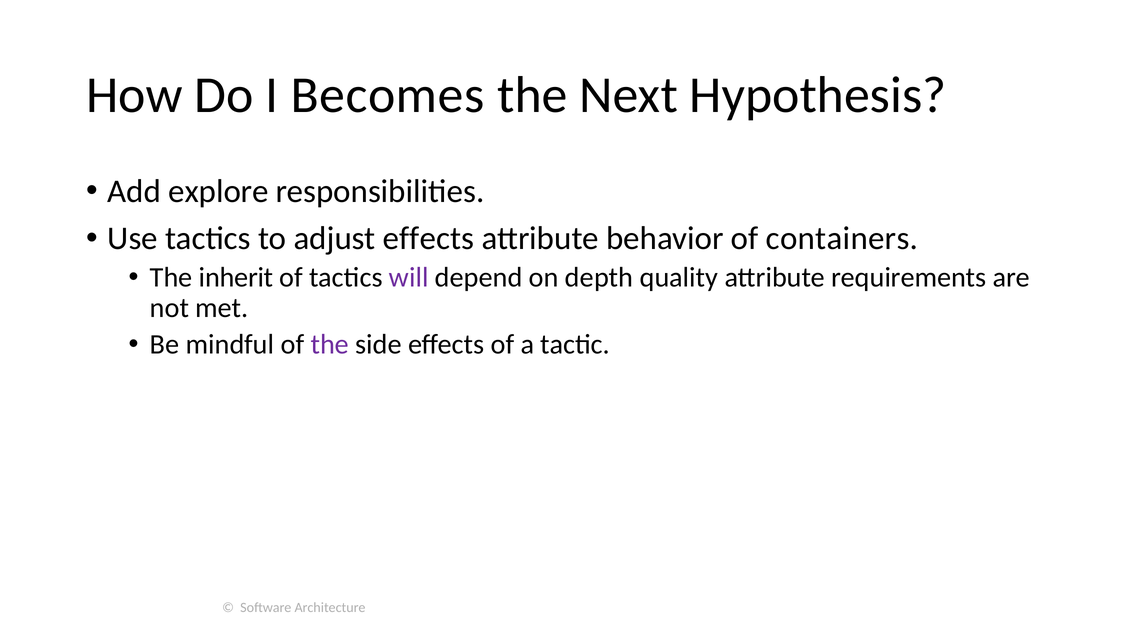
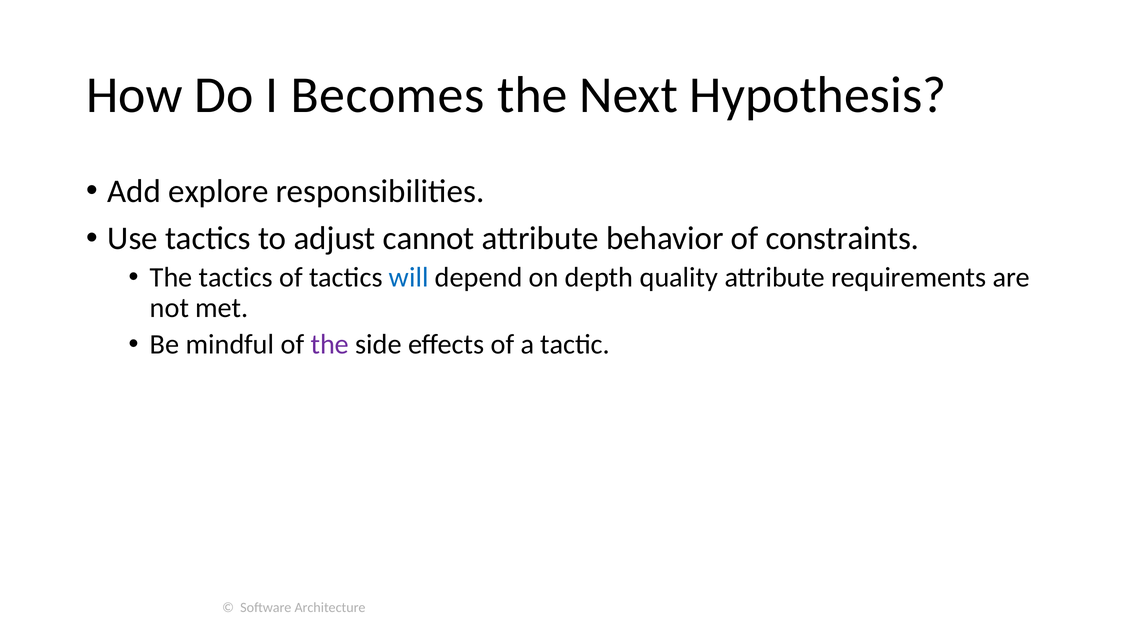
adjust effects: effects -> cannot
containers: containers -> constraints
The inherit: inherit -> tactics
will colour: purple -> blue
